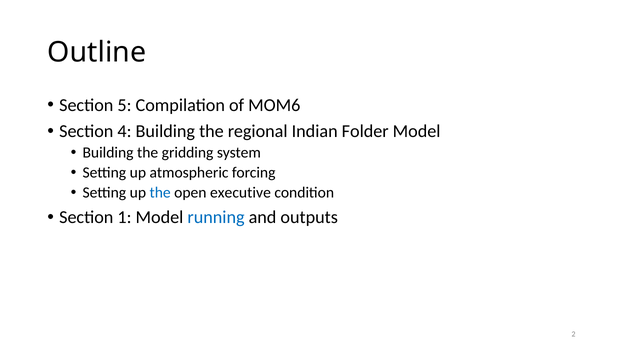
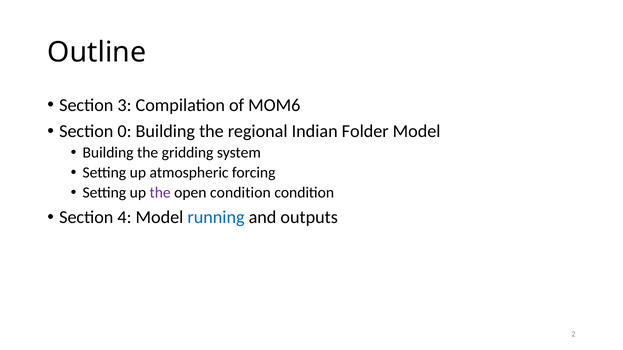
5: 5 -> 3
4: 4 -> 0
the at (160, 193) colour: blue -> purple
open executive: executive -> condition
1: 1 -> 4
